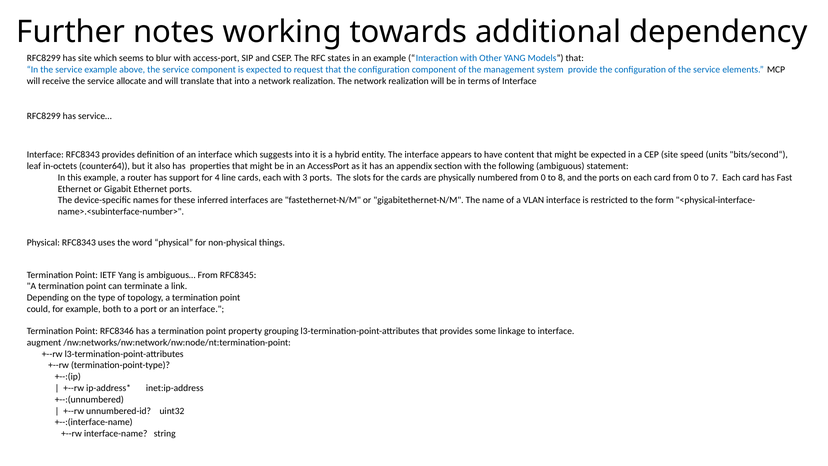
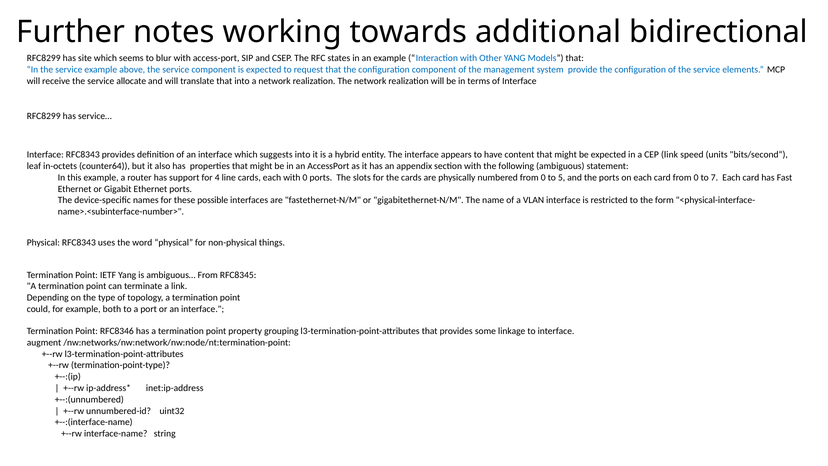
dependency: dependency -> bidirectional
CEP site: site -> link
with 3: 3 -> 0
8: 8 -> 5
inferred: inferred -> possible
